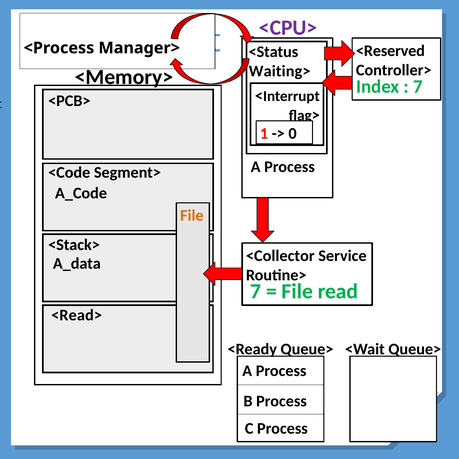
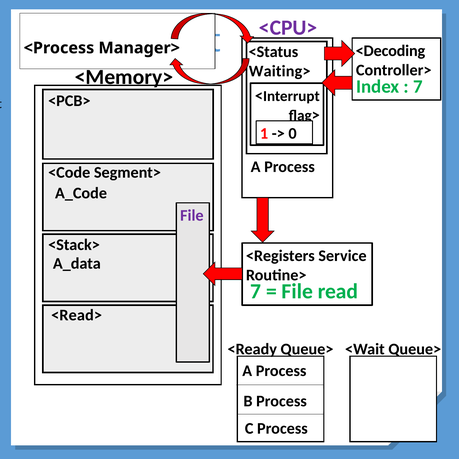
<Reserved: <Reserved -> <Decoding
File at (192, 216) colour: orange -> purple
<Collector: <Collector -> <Registers
